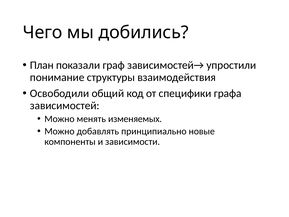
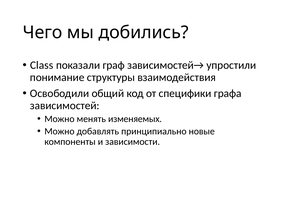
План: План -> Class
